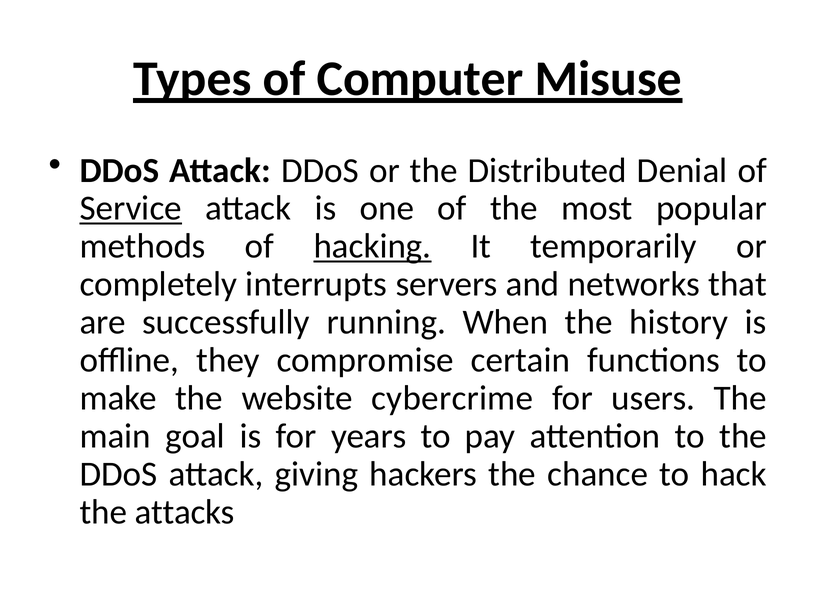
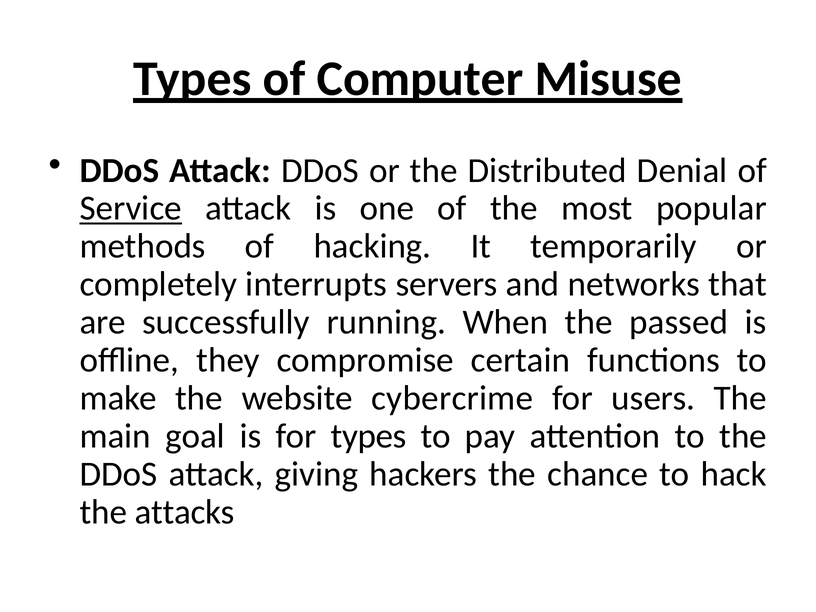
hacking underline: present -> none
history: history -> passed
for years: years -> types
